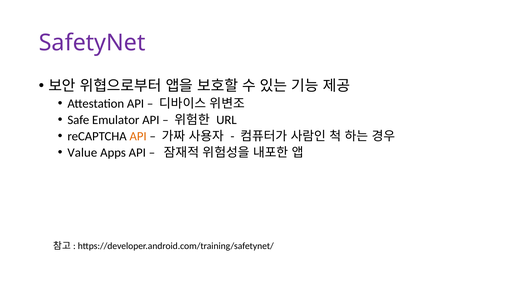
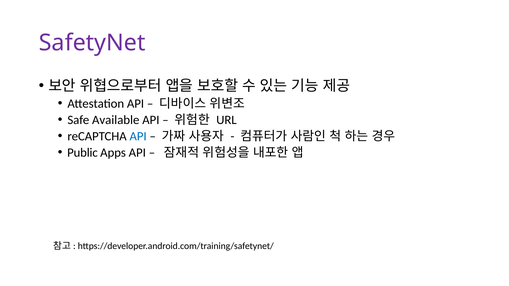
Emulator: Emulator -> Available
API at (138, 136) colour: orange -> blue
Value: Value -> Public
